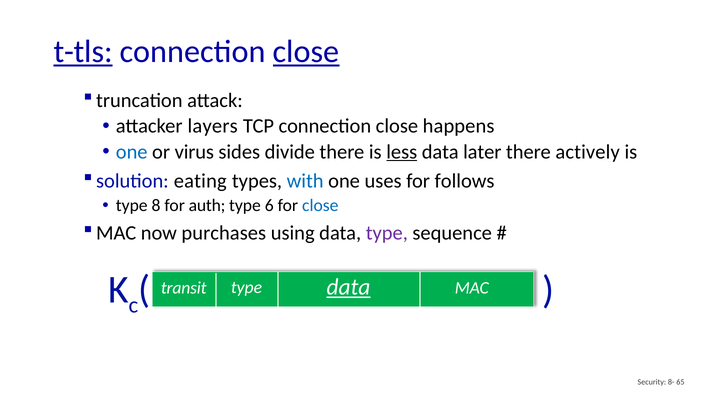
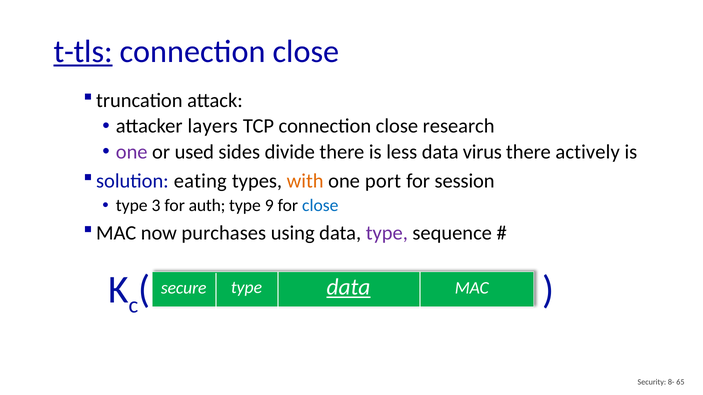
close at (306, 52) underline: present -> none
happens: happens -> research
one at (132, 152) colour: blue -> purple
virus: virus -> used
less underline: present -> none
later: later -> virus
with colour: blue -> orange
uses: uses -> port
follows: follows -> session
8: 8 -> 3
6: 6 -> 9
transit: transit -> secure
